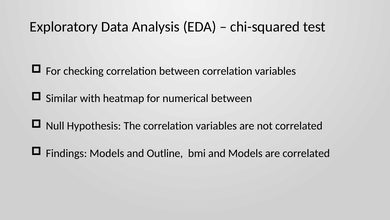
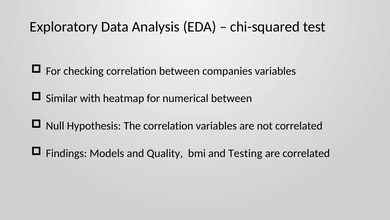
between correlation: correlation -> companies
Outline: Outline -> Quality
and Models: Models -> Testing
